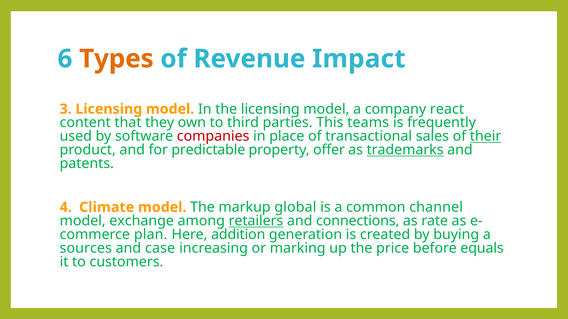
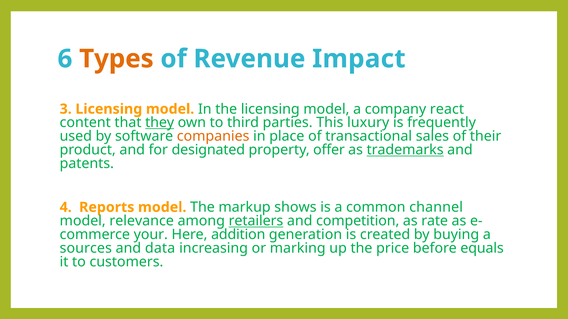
they underline: none -> present
teams: teams -> luxury
companies colour: red -> orange
their underline: present -> none
predictable: predictable -> designated
Climate: Climate -> Reports
global: global -> shows
exchange: exchange -> relevance
connections: connections -> competition
plan: plan -> your
case: case -> data
